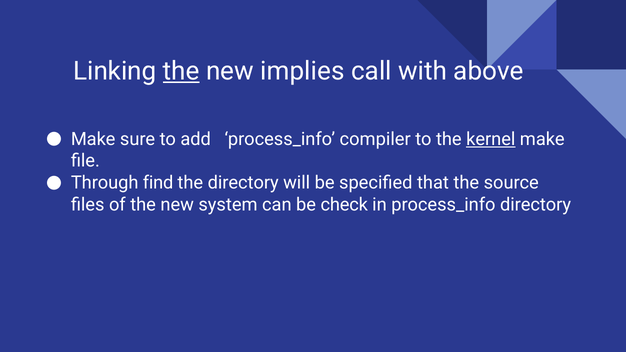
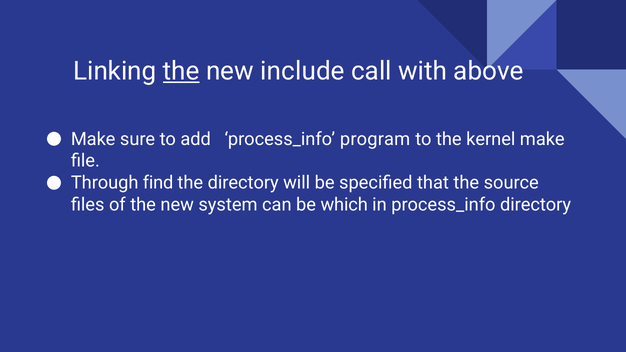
implies: implies -> include
compiler: compiler -> program
kernel underline: present -> none
check: check -> which
